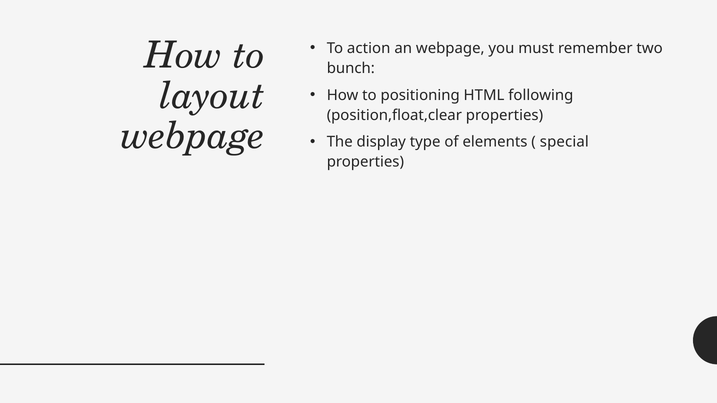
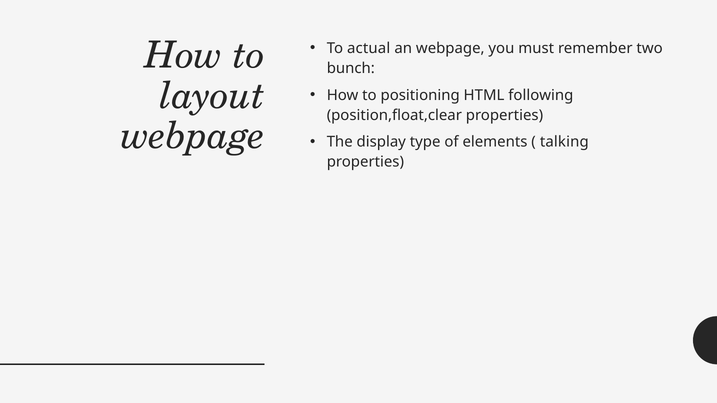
action: action -> actual
special: special -> talking
